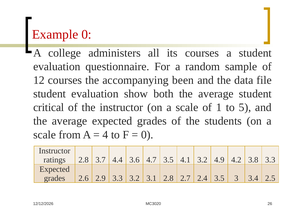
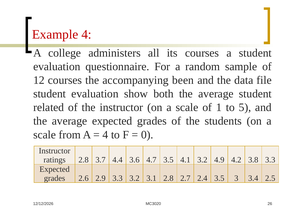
Example 0: 0 -> 4
critical: critical -> related
